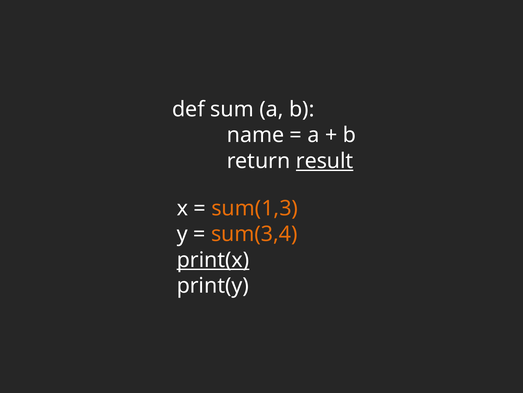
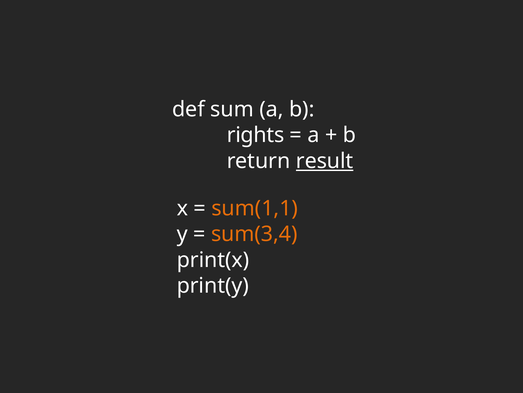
name: name -> rights
sum(1,3: sum(1,3 -> sum(1,1
print(x underline: present -> none
